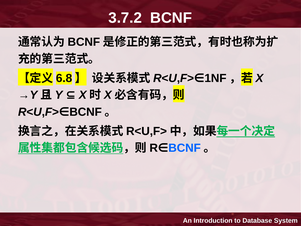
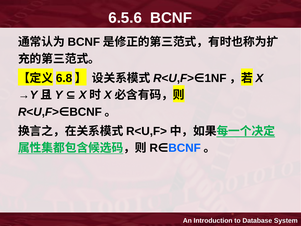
3.7.2: 3.7.2 -> 6.5.6
